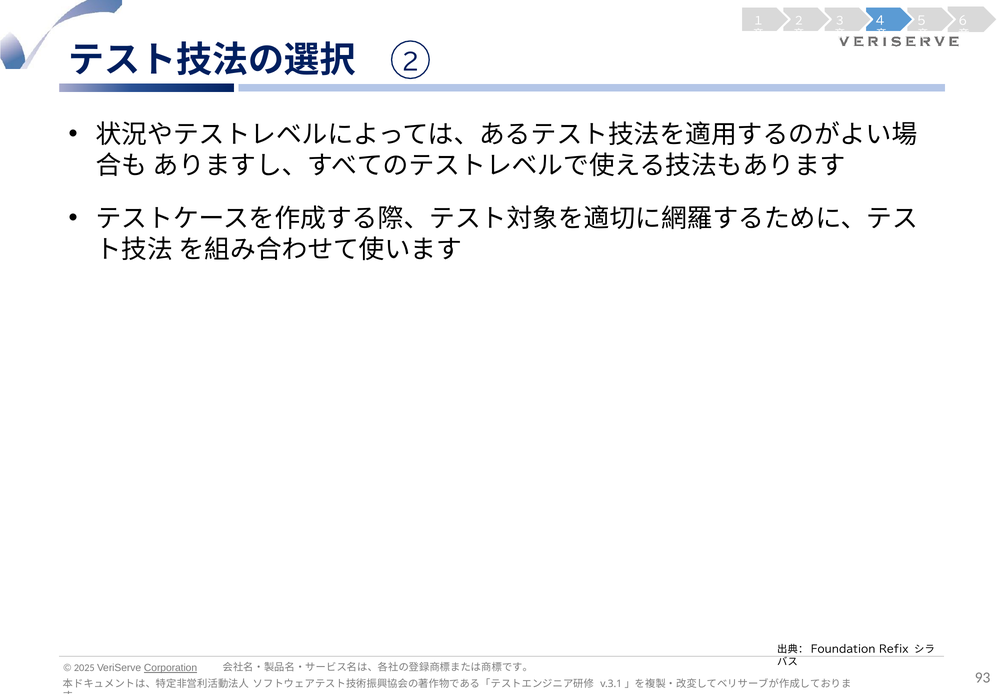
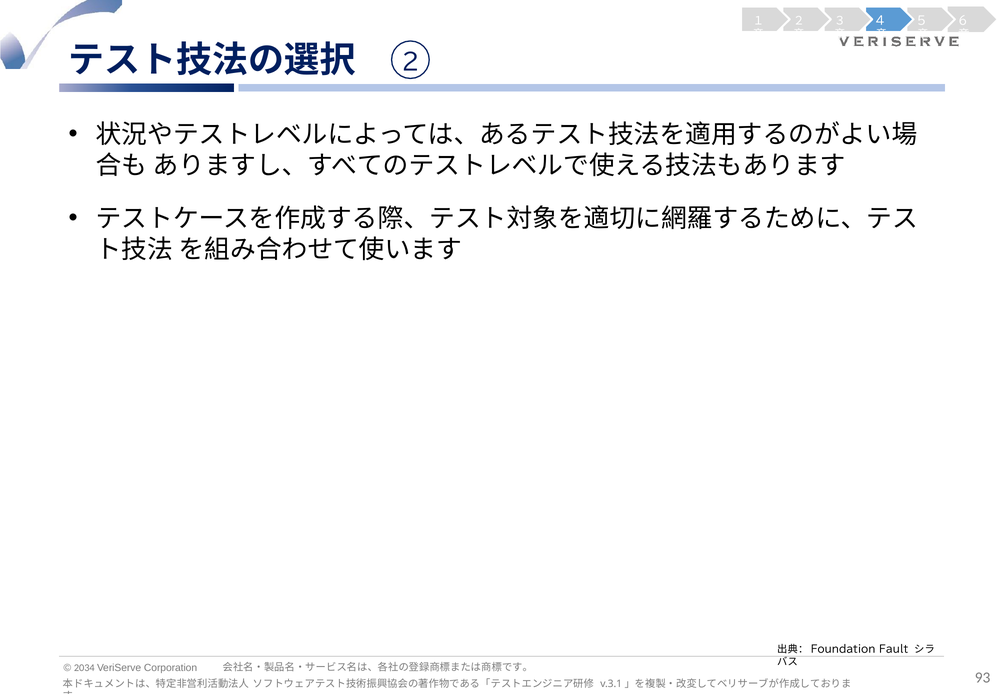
Refix: Refix -> Fault
2025: 2025 -> 2034
Corporation underline: present -> none
